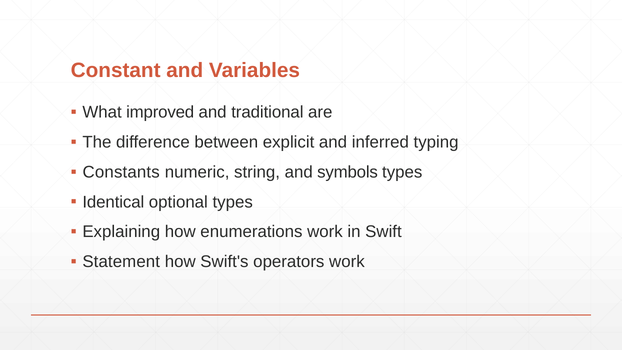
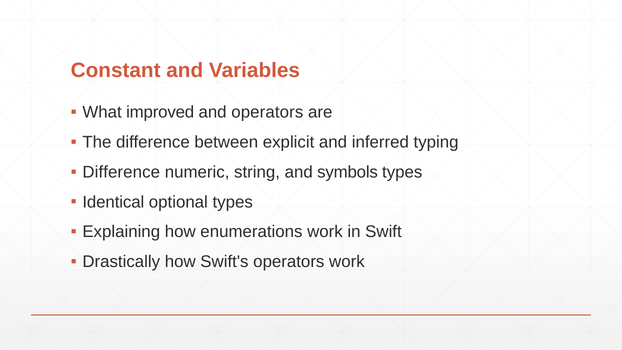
and traditional: traditional -> operators
Constants at (121, 172): Constants -> Difference
Statement: Statement -> Drastically
